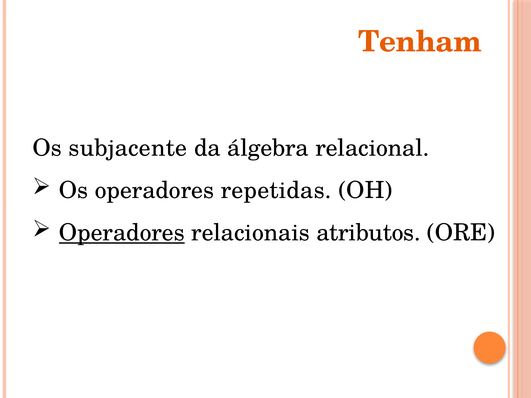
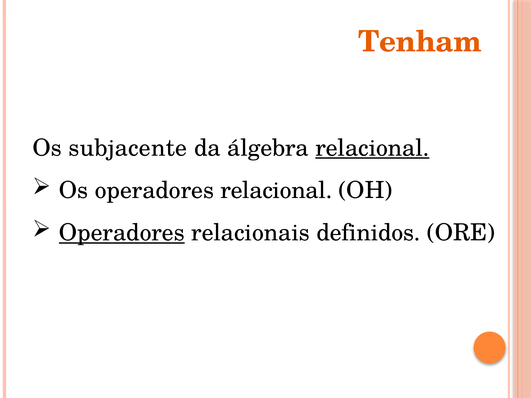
relacional at (372, 148) underline: none -> present
operadores repetidas: repetidas -> relacional
atributos: atributos -> definidos
